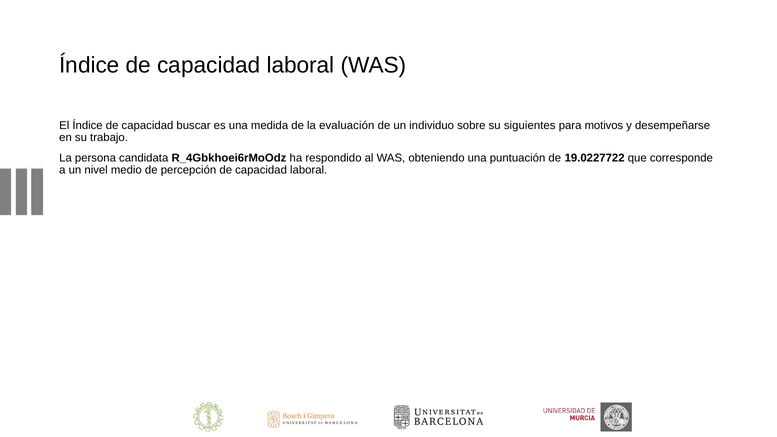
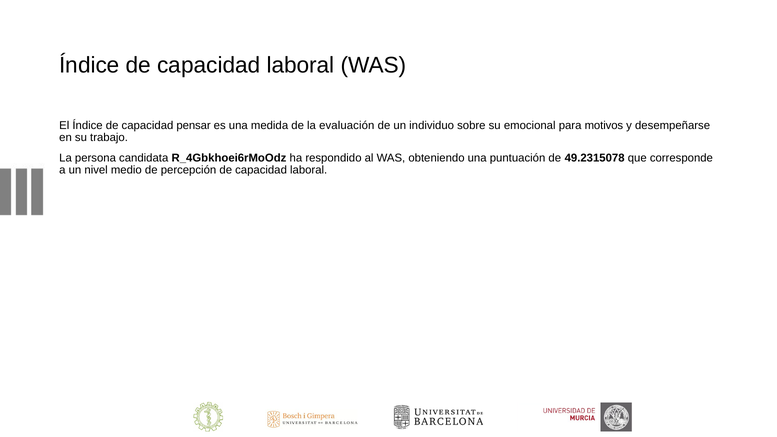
buscar: buscar -> pensar
siguientes: siguientes -> emocional
19.0227722: 19.0227722 -> 49.2315078
